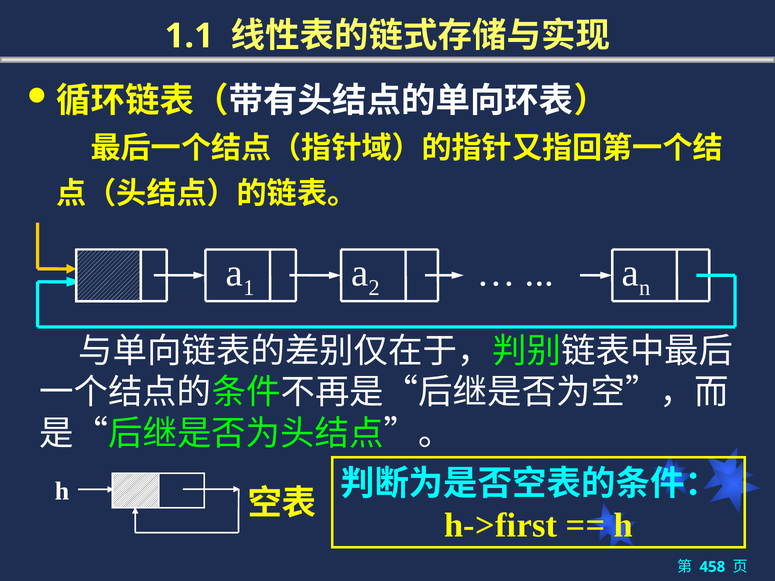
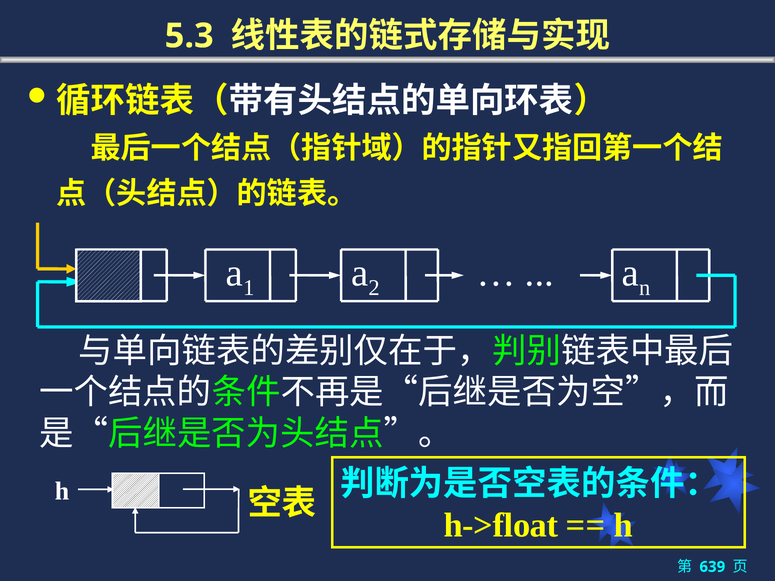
1.1: 1.1 -> 5.3
h->first: h->first -> h->float
458: 458 -> 639
